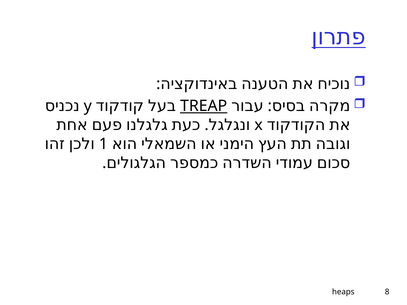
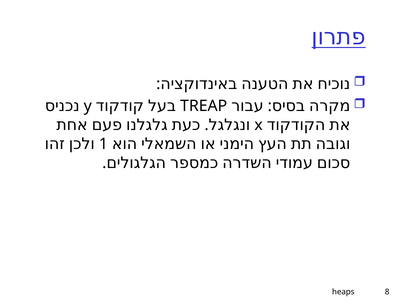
TREAP underline: present -> none
